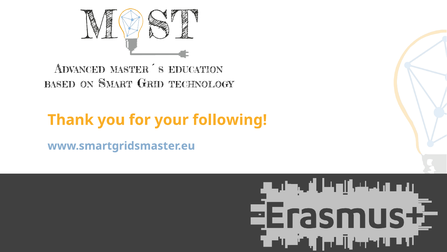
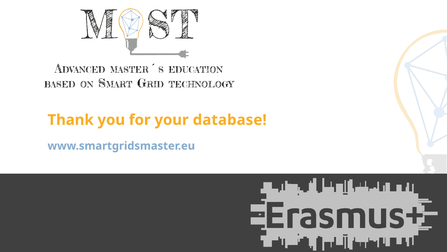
following: following -> database
